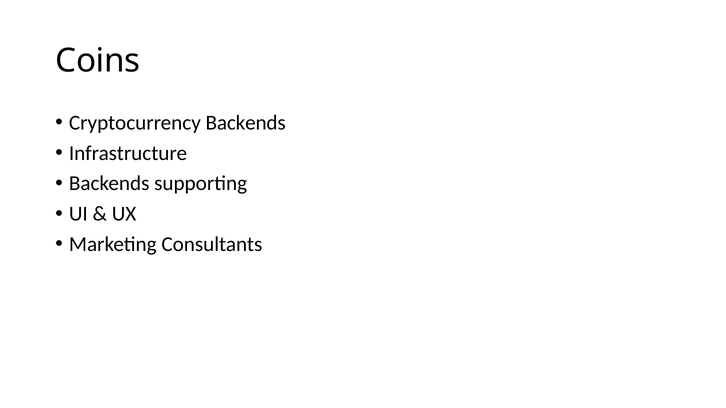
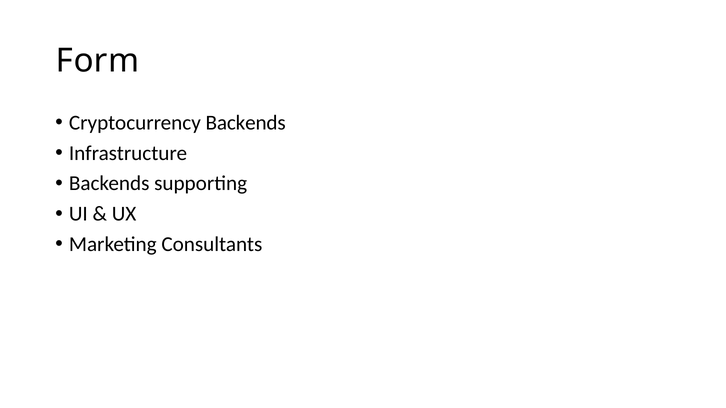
Coins: Coins -> Form
